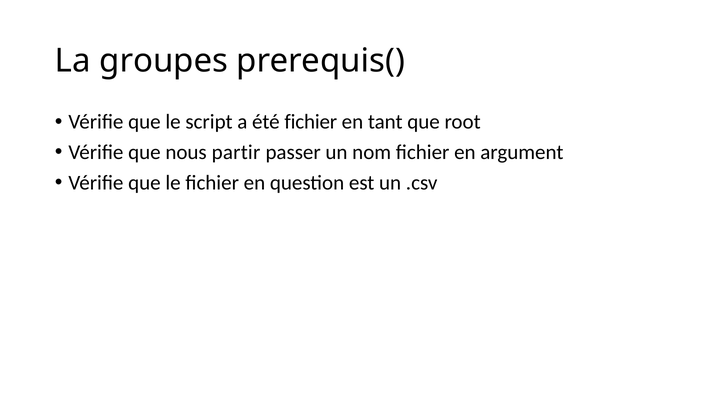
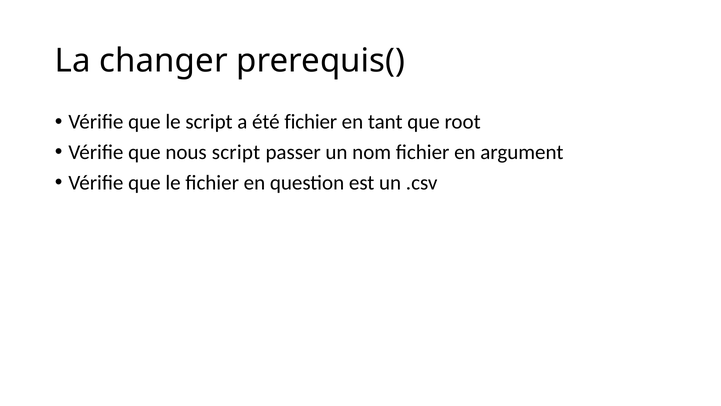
groupes: groupes -> changer
nous partir: partir -> script
